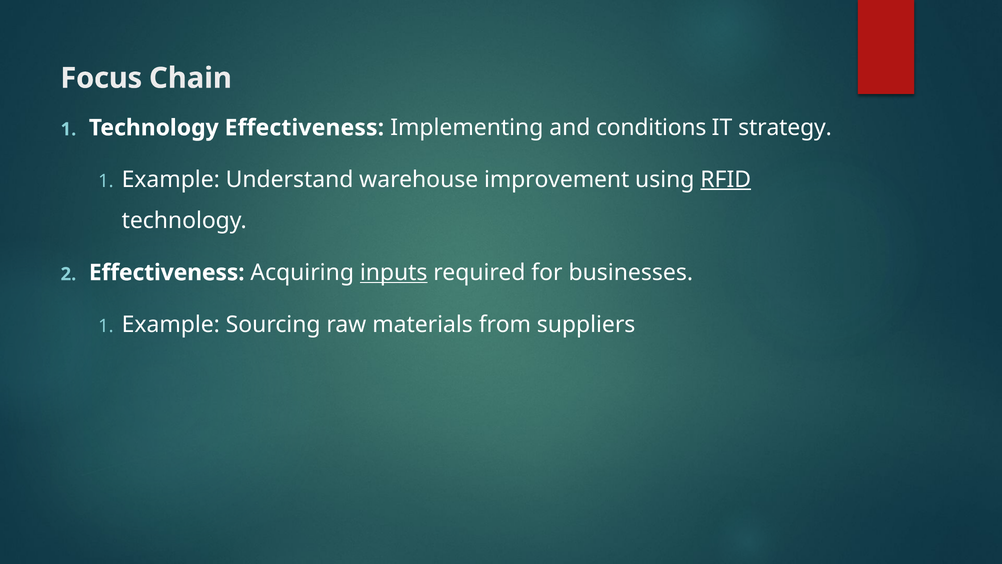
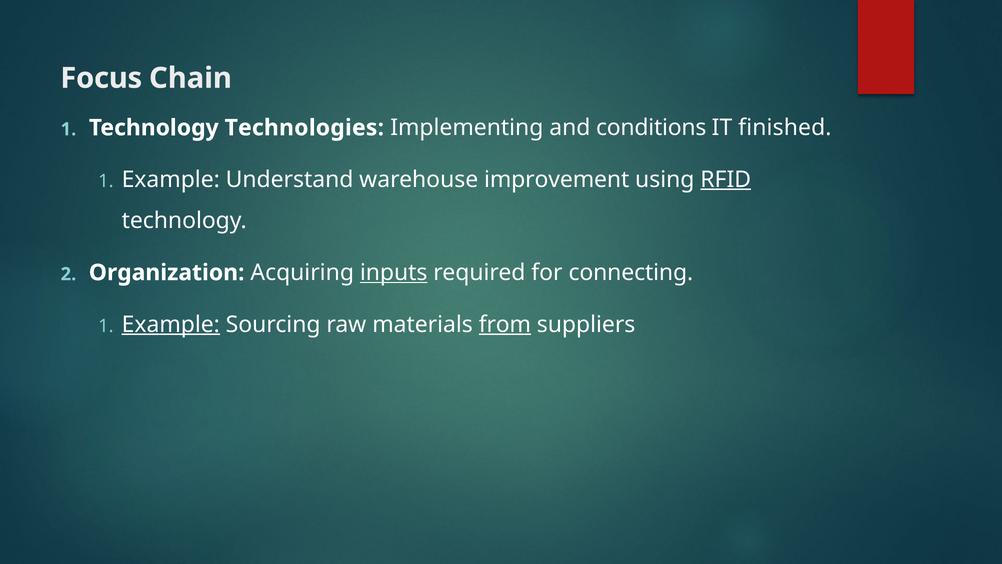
Technology Effectiveness: Effectiveness -> Technologies
strategy: strategy -> finished
Effectiveness at (167, 272): Effectiveness -> Organization
businesses: businesses -> connecting
Example at (171, 324) underline: none -> present
from underline: none -> present
